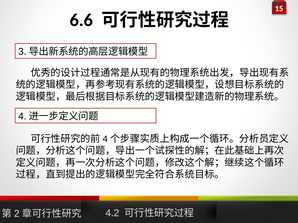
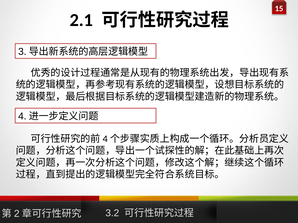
6.6: 6.6 -> 2.1
4.2: 4.2 -> 3.2
